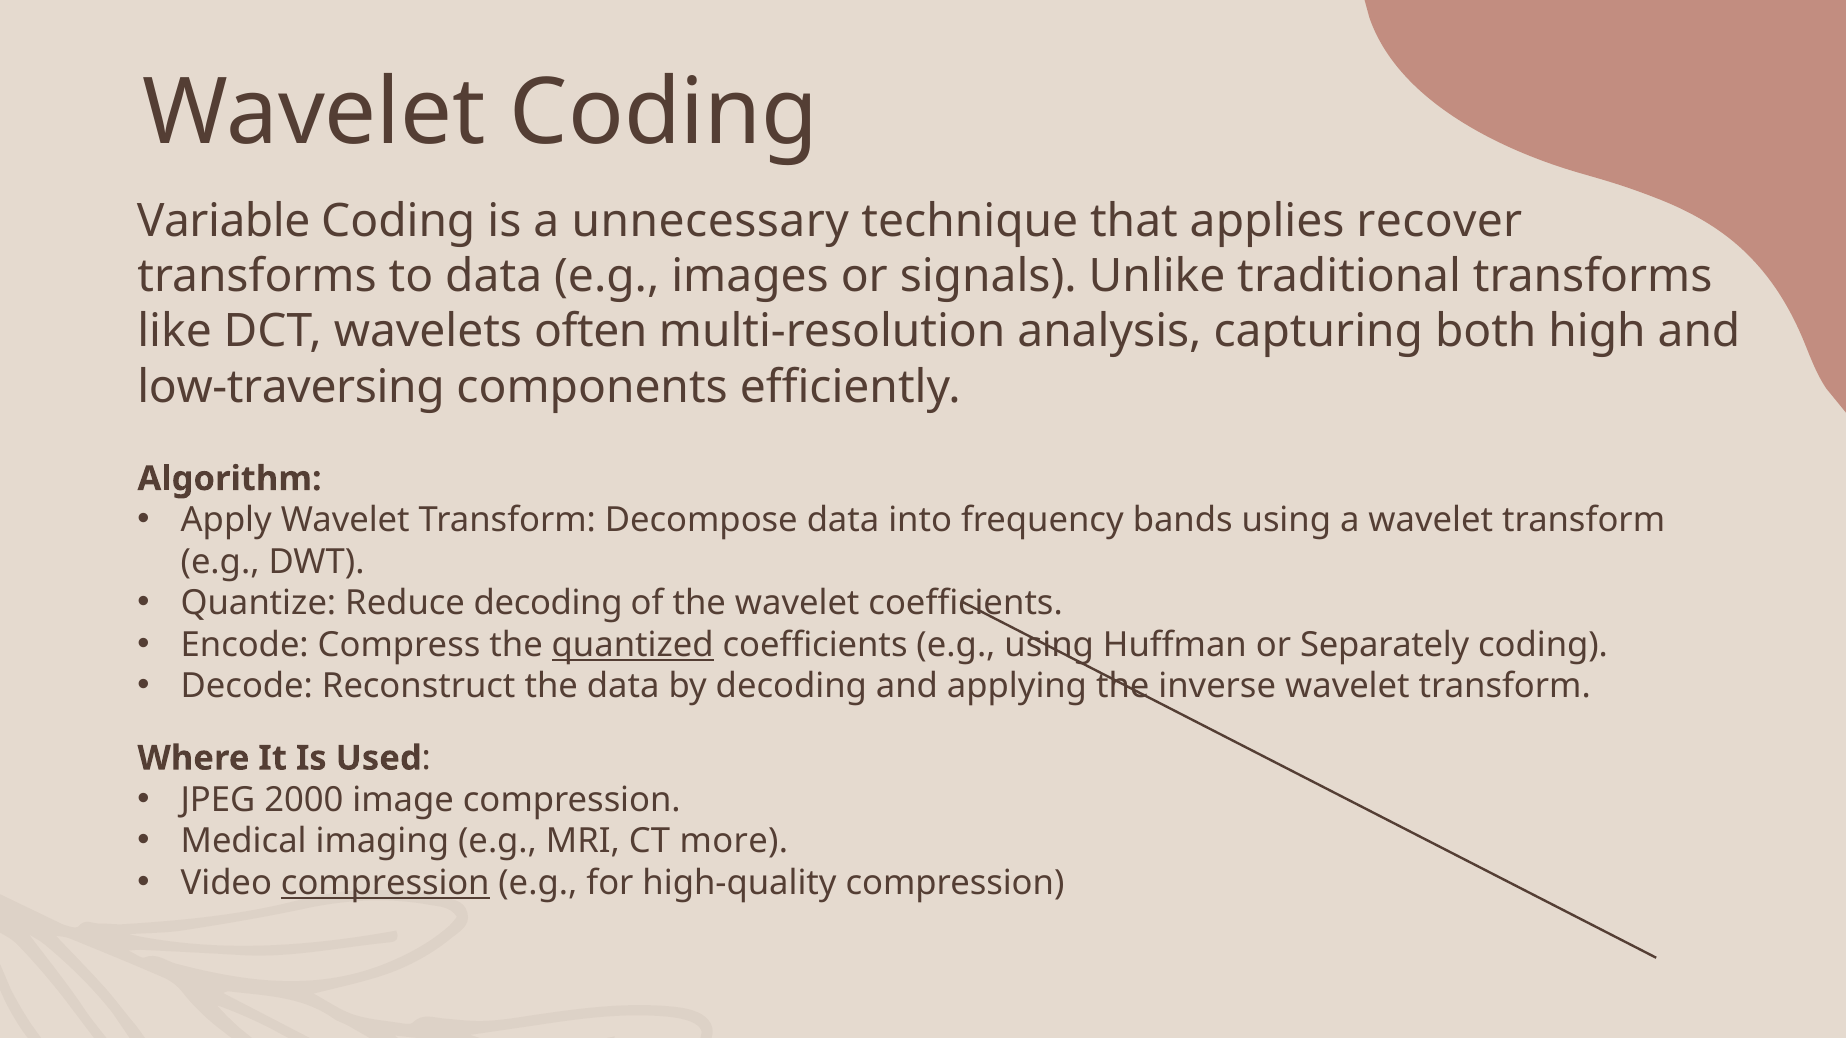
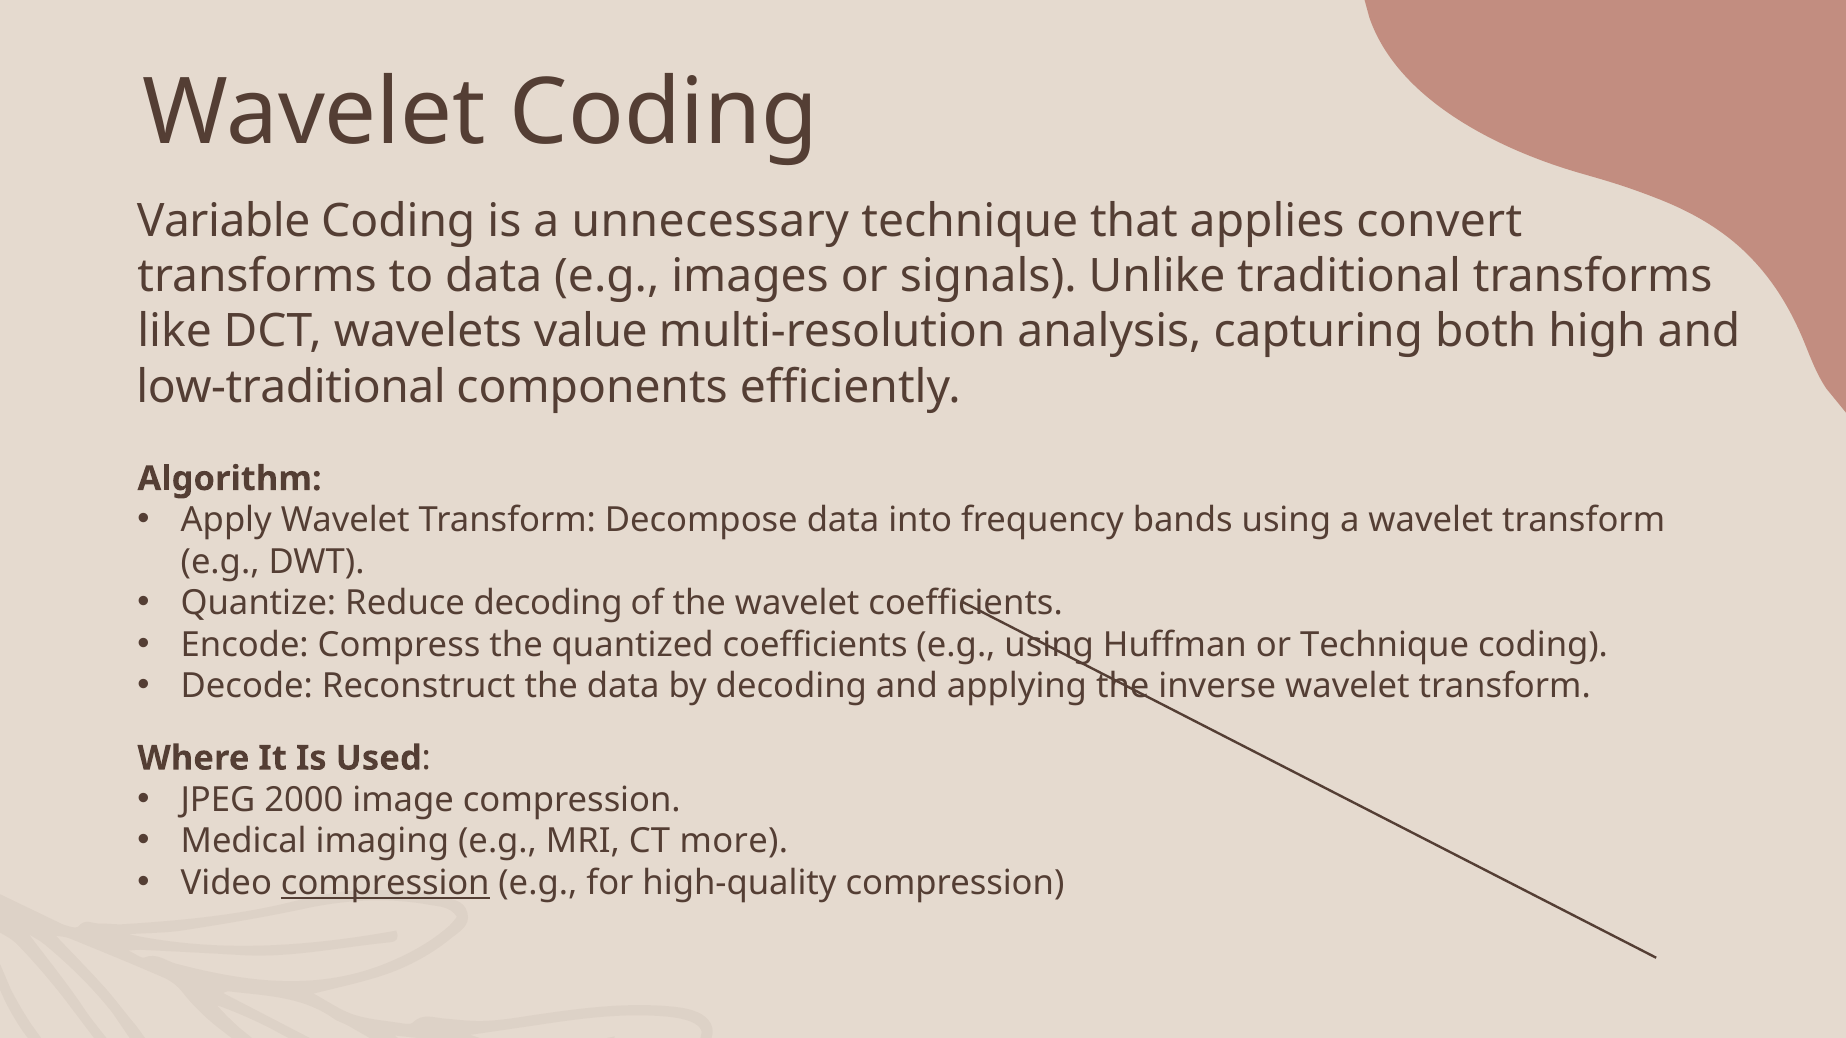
recover: recover -> convert
often: often -> value
low-traversing: low-traversing -> low-traditional
quantized underline: present -> none
or Separately: Separately -> Technique
